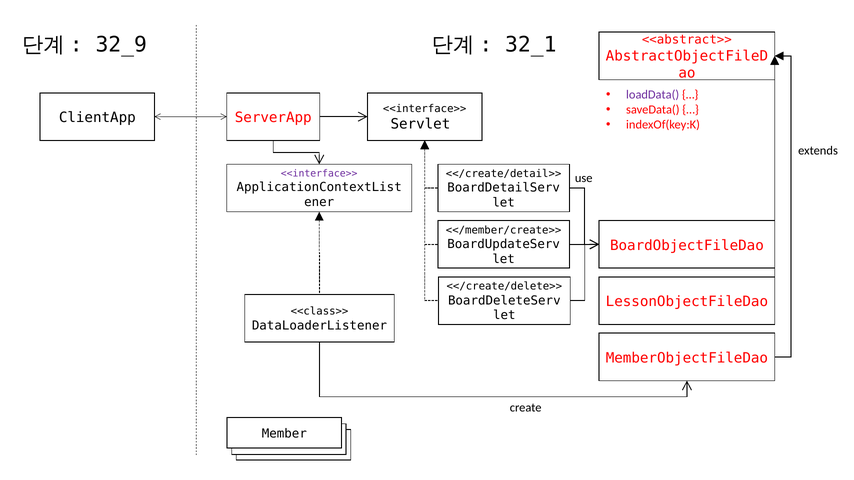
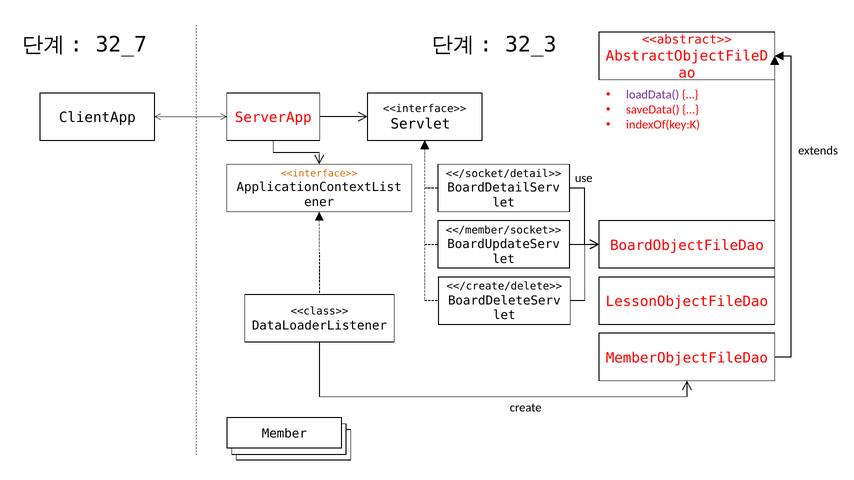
32_9: 32_9 -> 32_7
32_1: 32_1 -> 32_3
<</create/detail>>: <</create/detail>> -> <</socket/detail>>
<<interface>> at (319, 174) colour: purple -> orange
<</member/create>>: <</member/create>> -> <</member/socket>>
